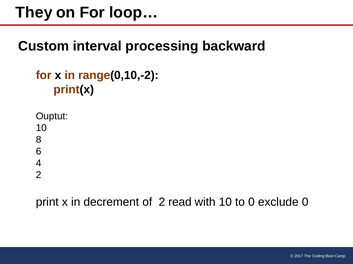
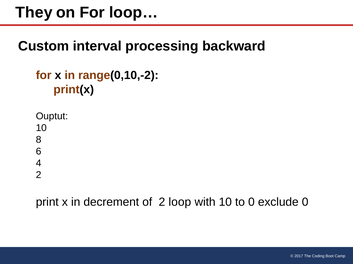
read: read -> loop
